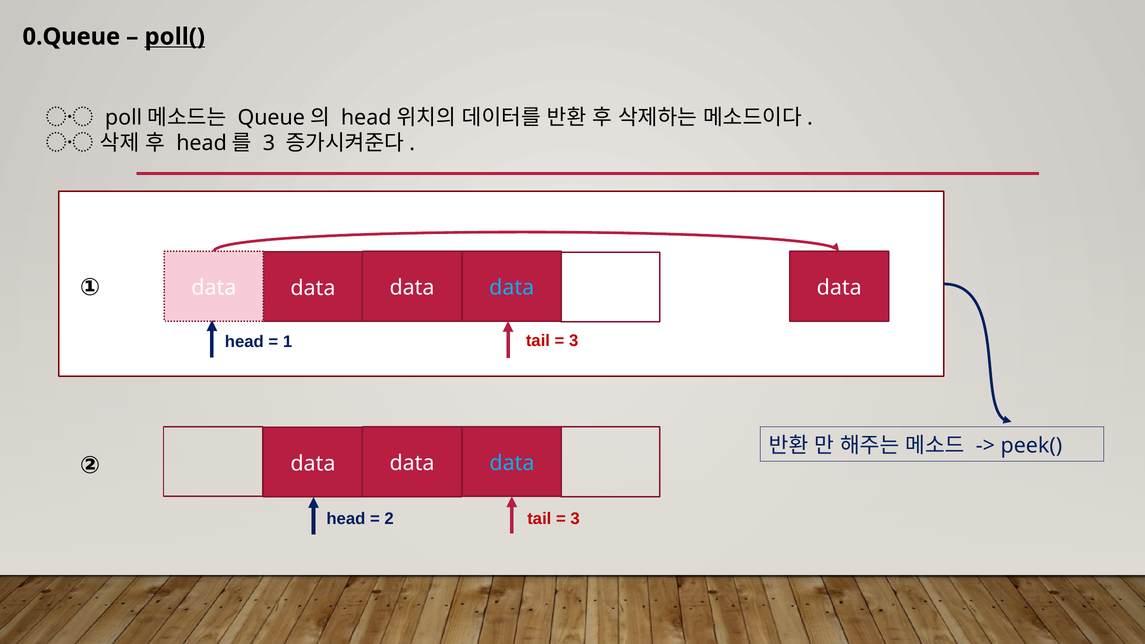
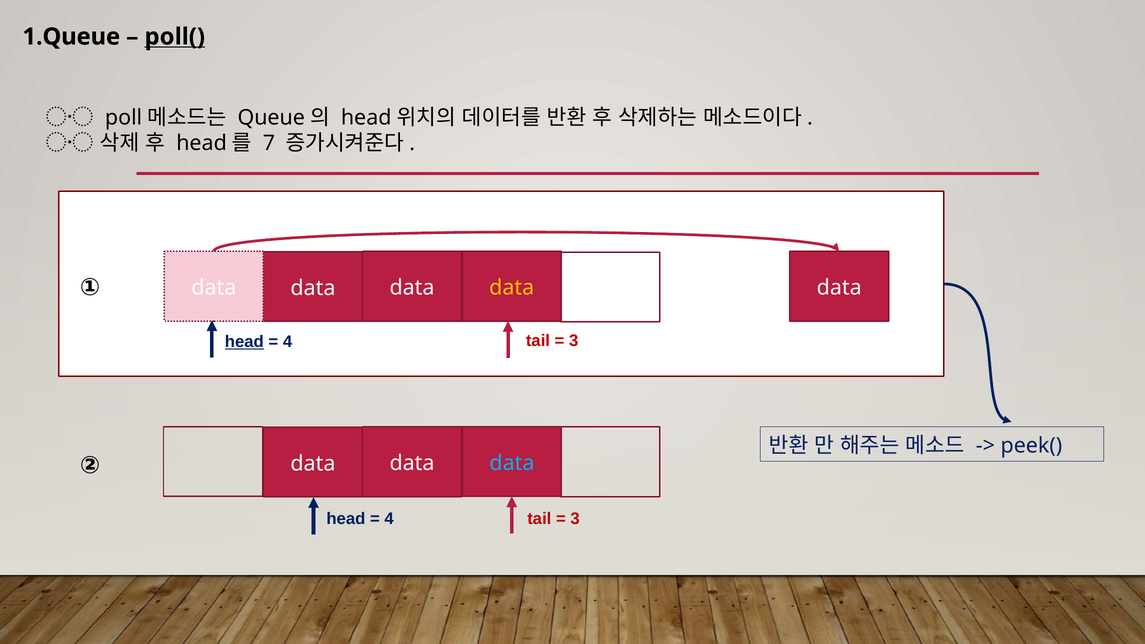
0.Queue: 0.Queue -> 1.Queue
3 at (269, 143): 3 -> 7
data at (512, 288) colour: light blue -> yellow
head at (244, 342) underline: none -> present
1 at (288, 342): 1 -> 4
2 at (389, 519): 2 -> 4
